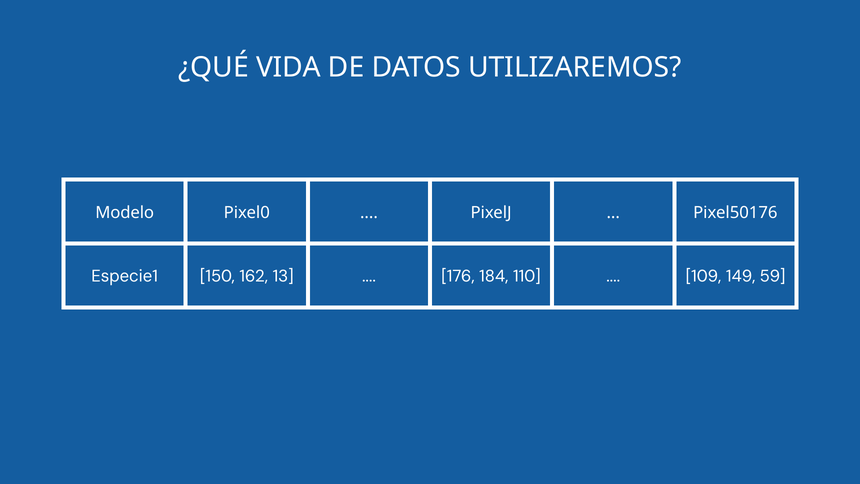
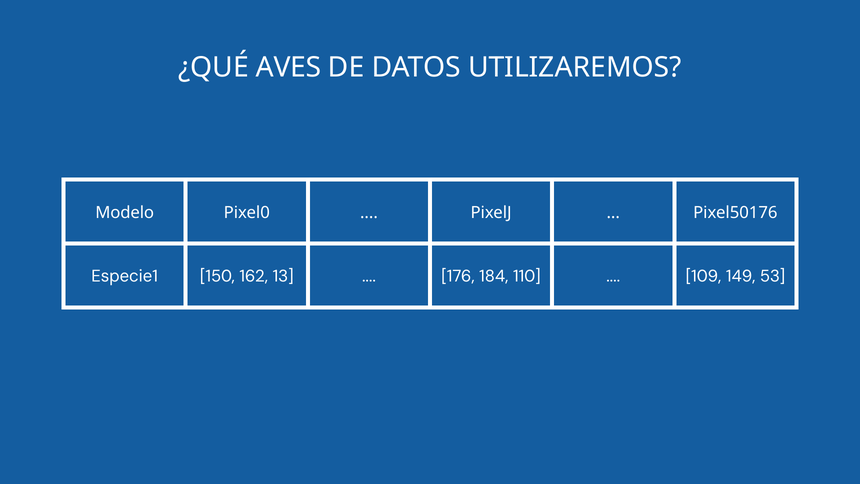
VIDA: VIDA -> AVES
59: 59 -> 53
